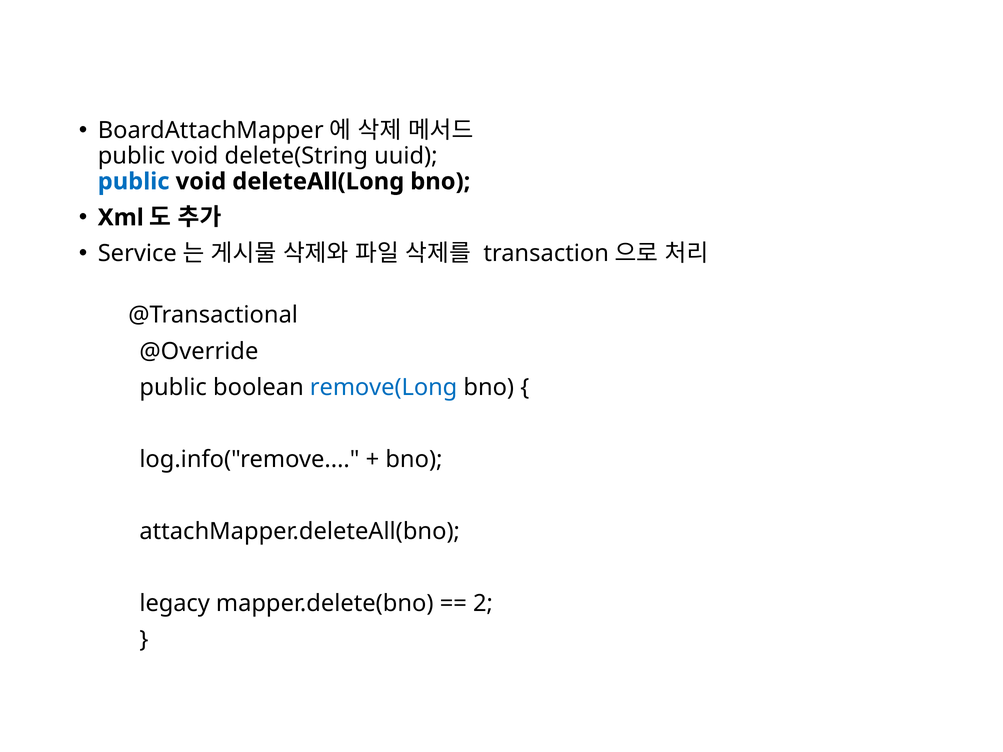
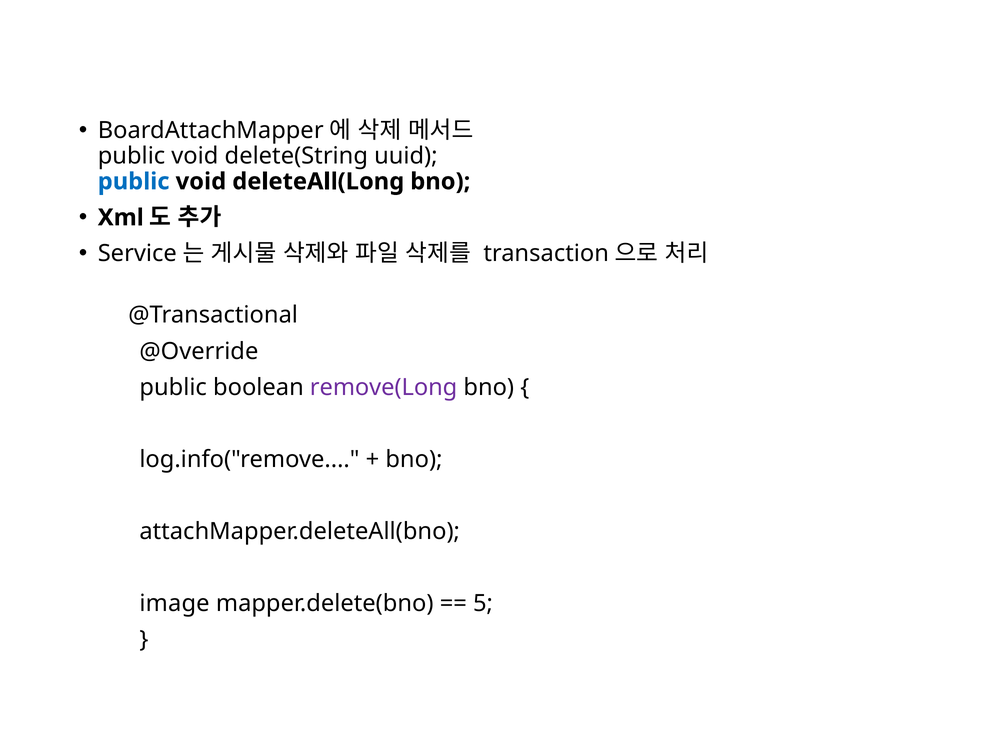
remove(Long colour: blue -> purple
legacy: legacy -> image
2: 2 -> 5
